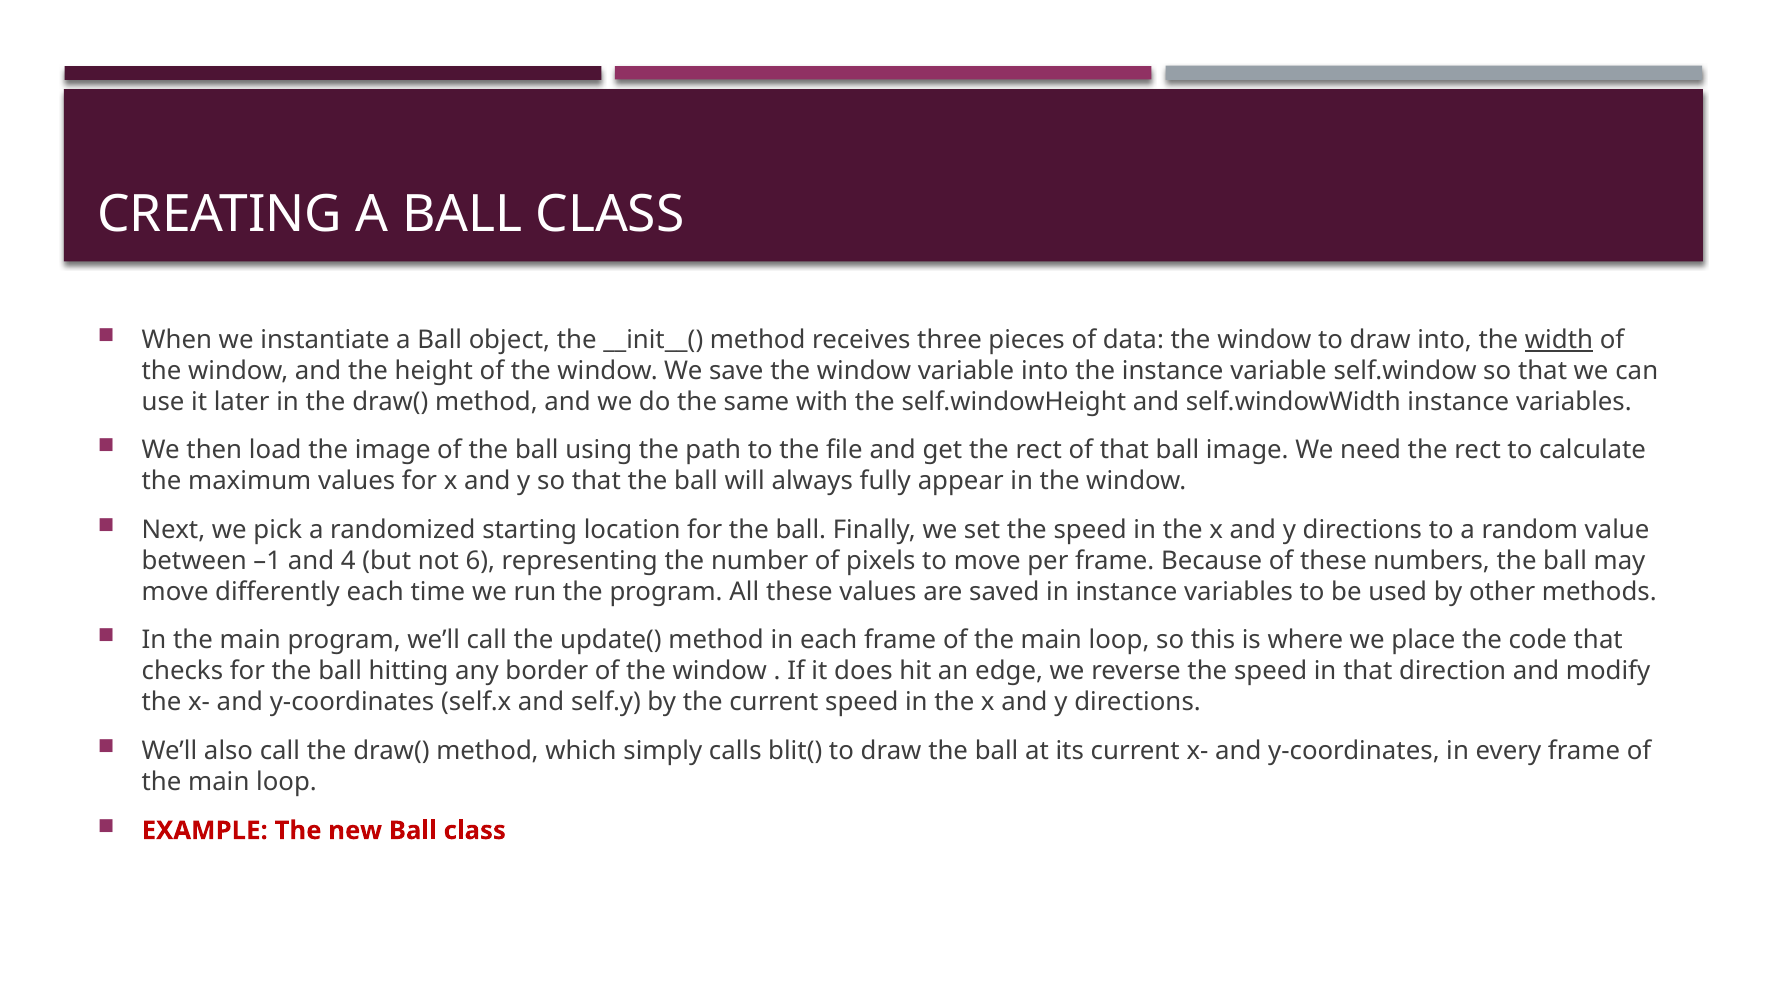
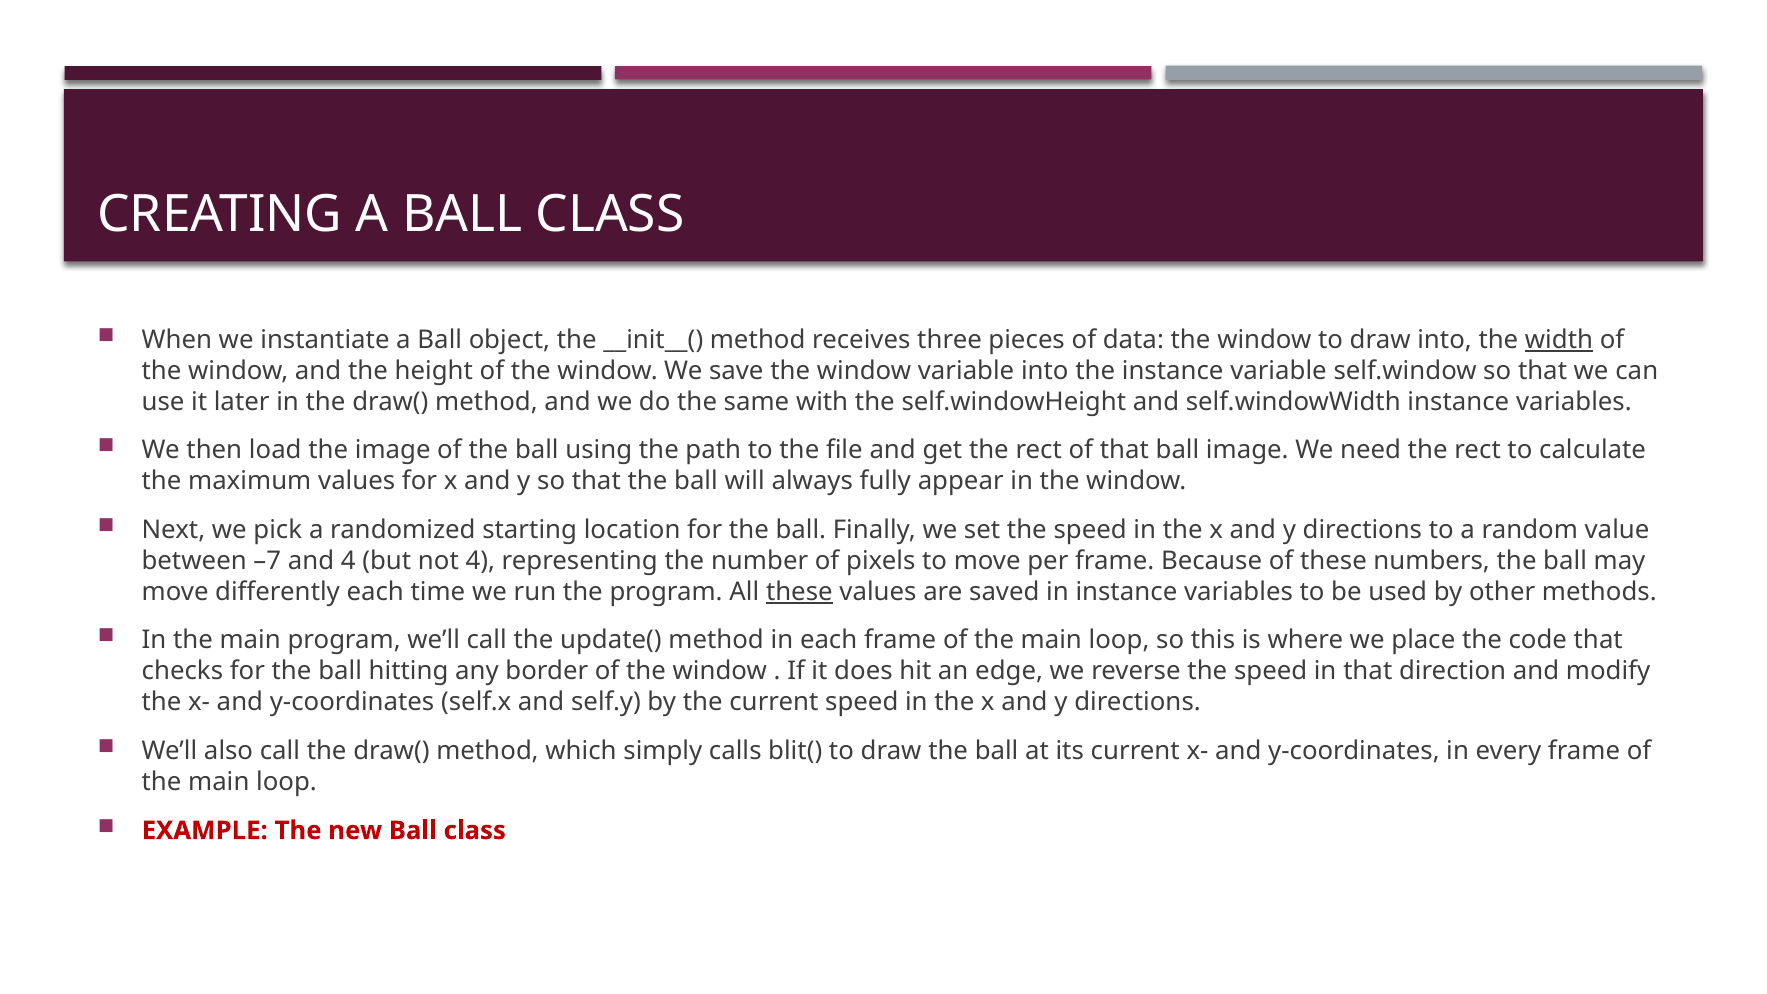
–1: –1 -> –7
not 6: 6 -> 4
these at (799, 592) underline: none -> present
